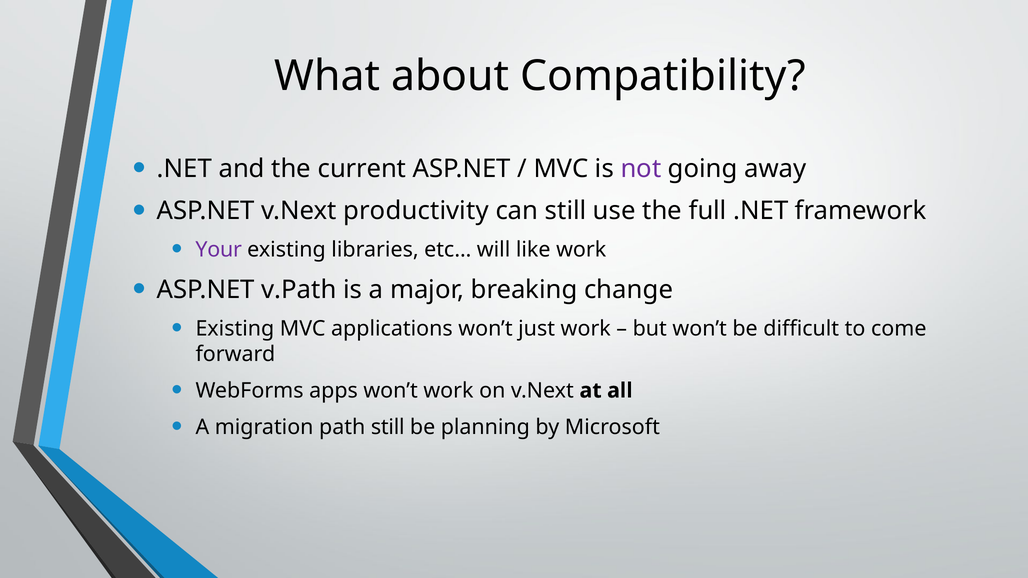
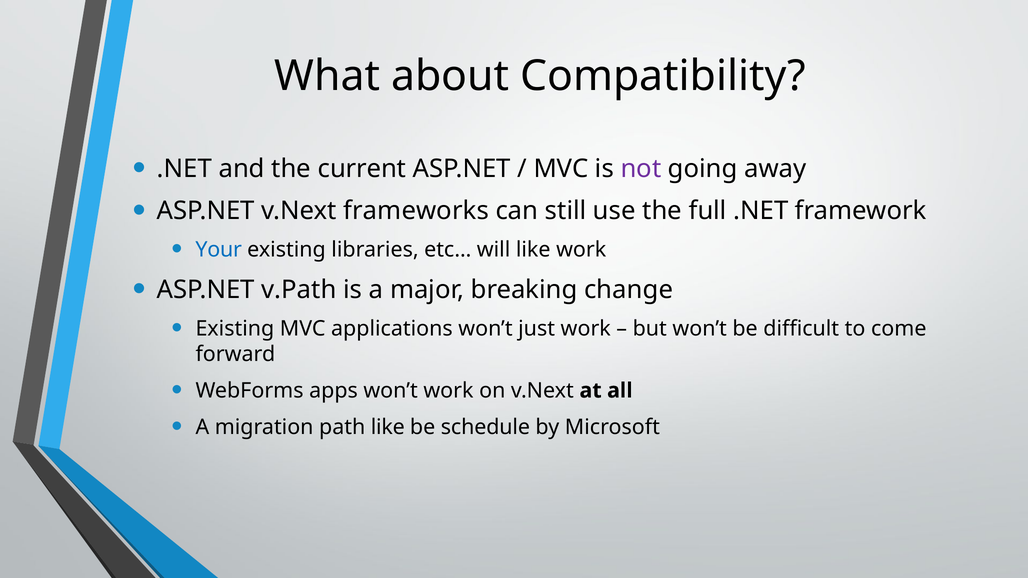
productivity: productivity -> frameworks
Your colour: purple -> blue
path still: still -> like
planning: planning -> schedule
